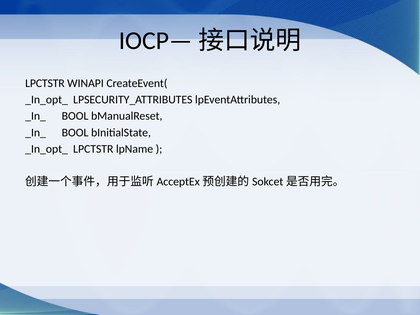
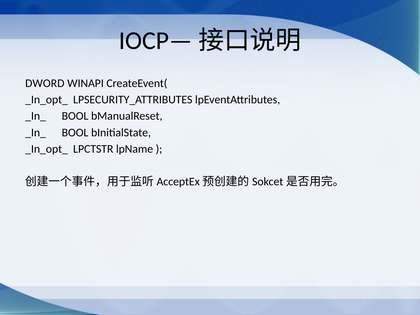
LPCTSTR at (45, 83): LPCTSTR -> DWORD
